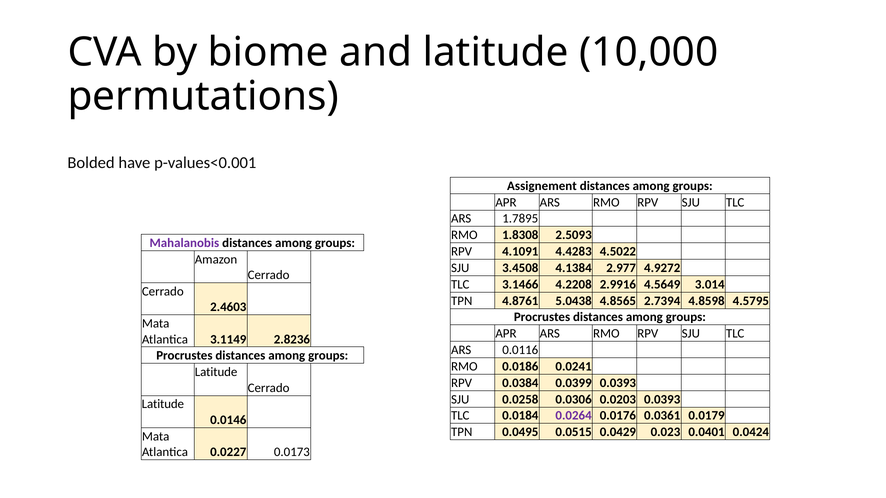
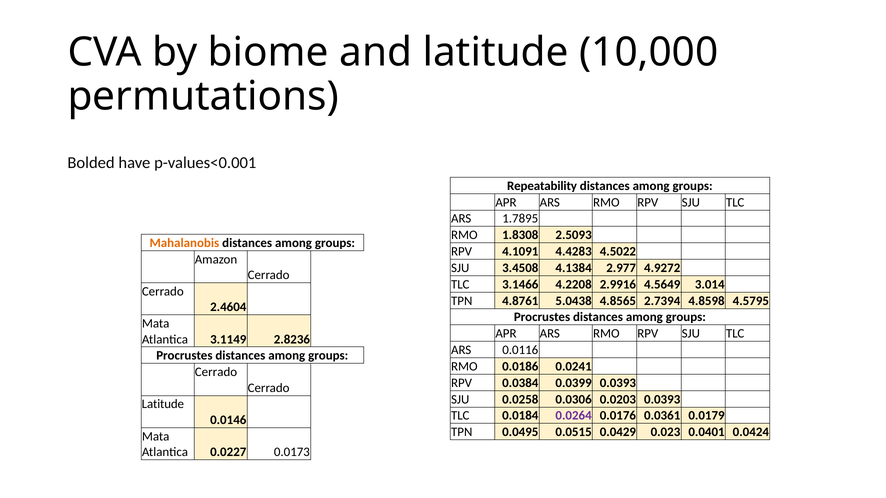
Assignement: Assignement -> Repeatability
Mahalanobis colour: purple -> orange
2.4603: 2.4603 -> 2.4604
Latitude at (216, 372): Latitude -> Cerrado
